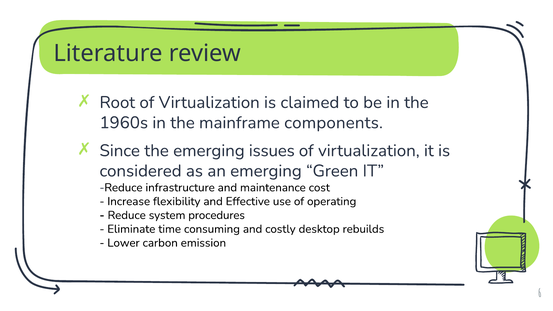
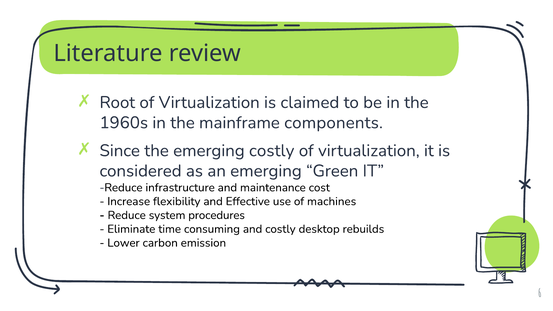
emerging issues: issues -> costly
operating: operating -> machines
